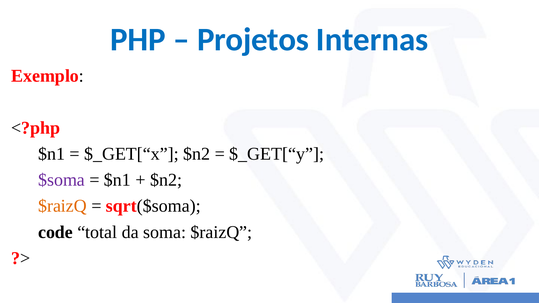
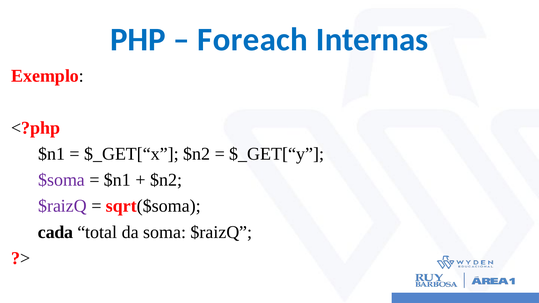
Projetos: Projetos -> Foreach
$raizQ at (62, 206) colour: orange -> purple
code: code -> cada
